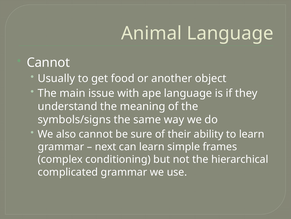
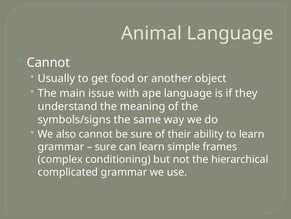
next at (106, 146): next -> sure
